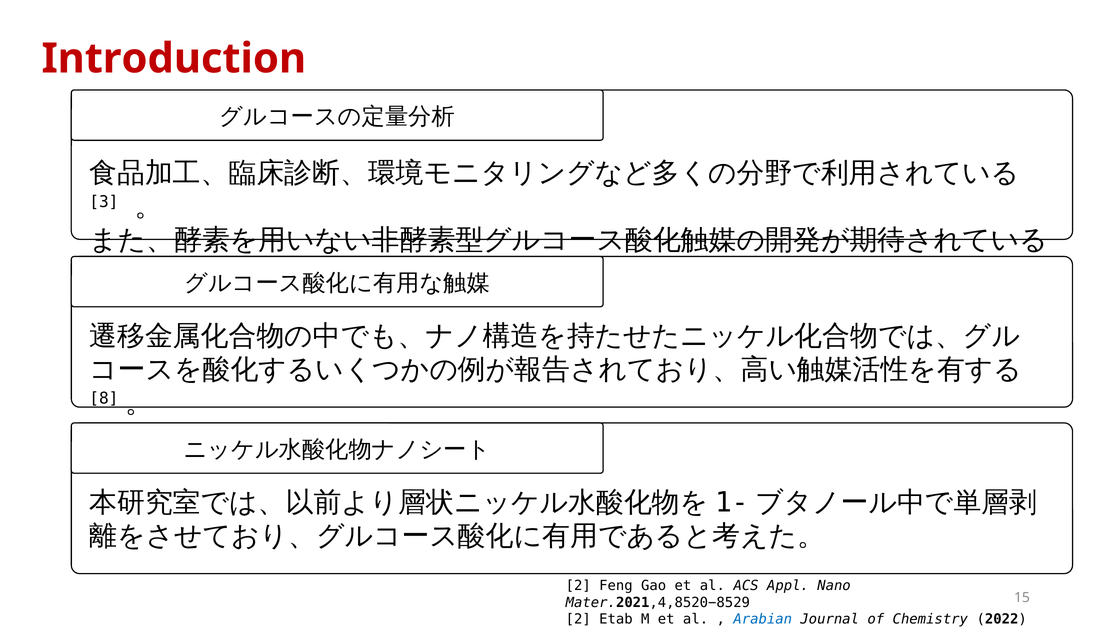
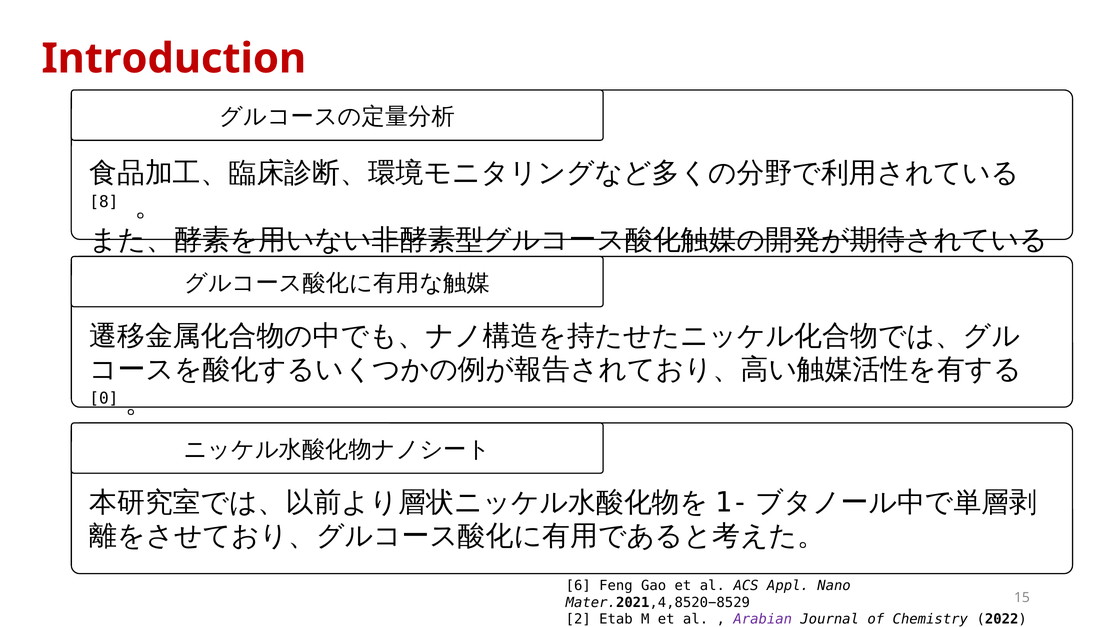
3: 3 -> 8
8: 8 -> 0
2 at (578, 586): 2 -> 6
Arabian colour: blue -> purple
